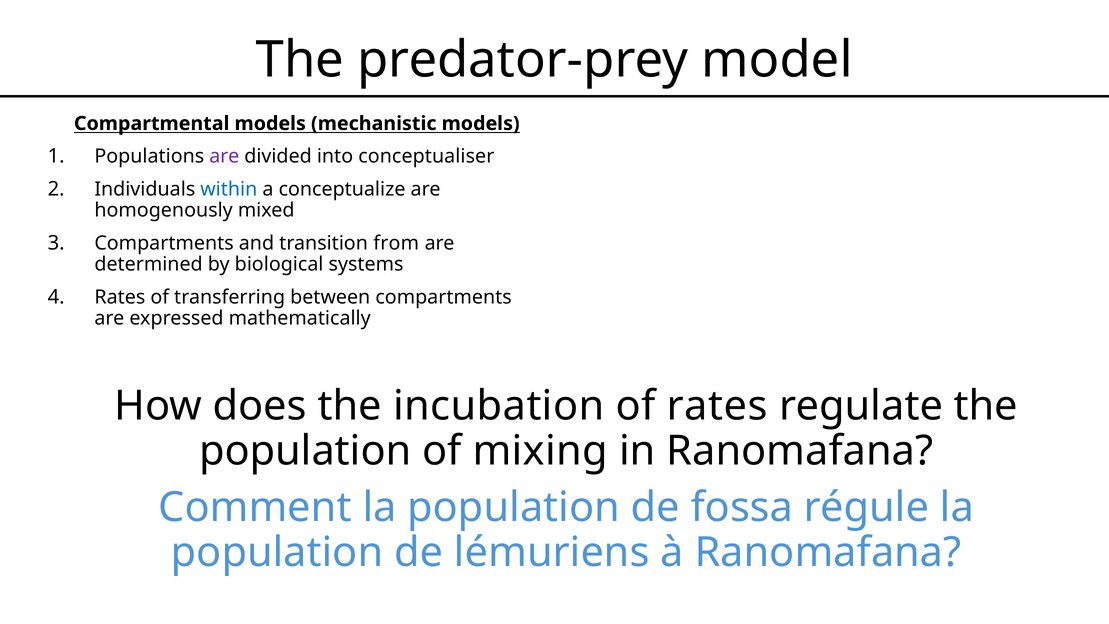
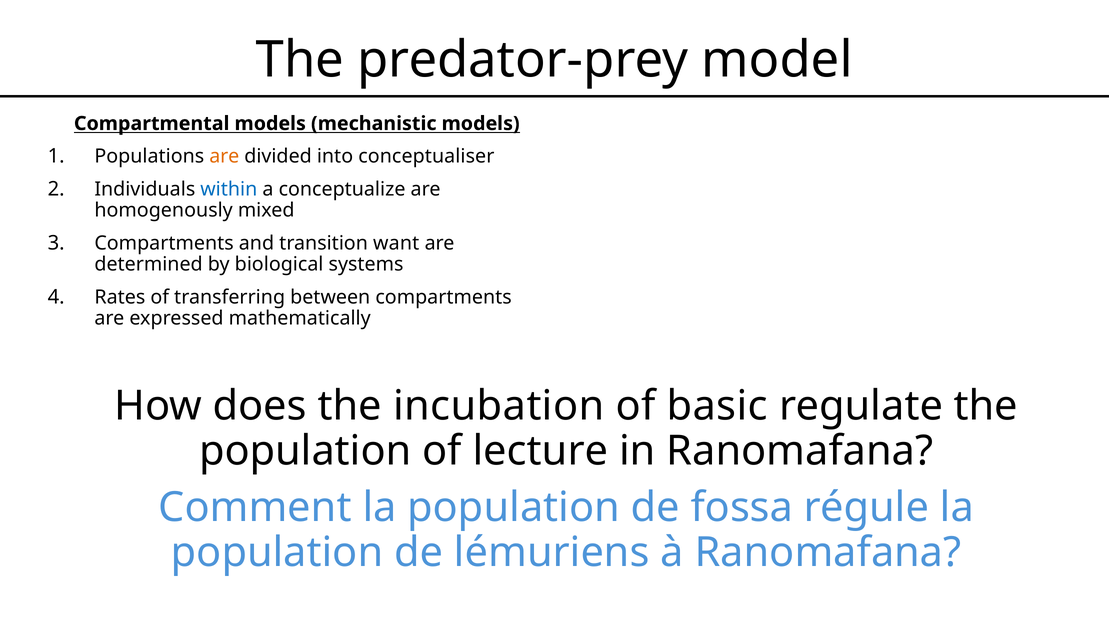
are at (224, 156) colour: purple -> orange
from: from -> want
of rates: rates -> basic
mixing: mixing -> lecture
